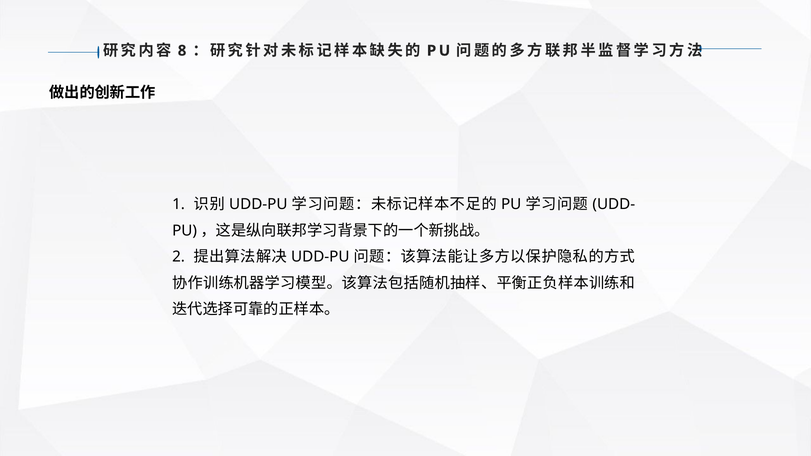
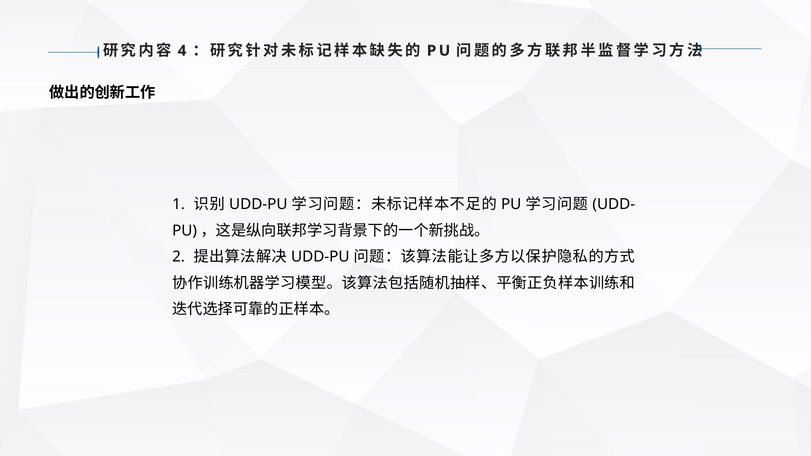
8: 8 -> 4
